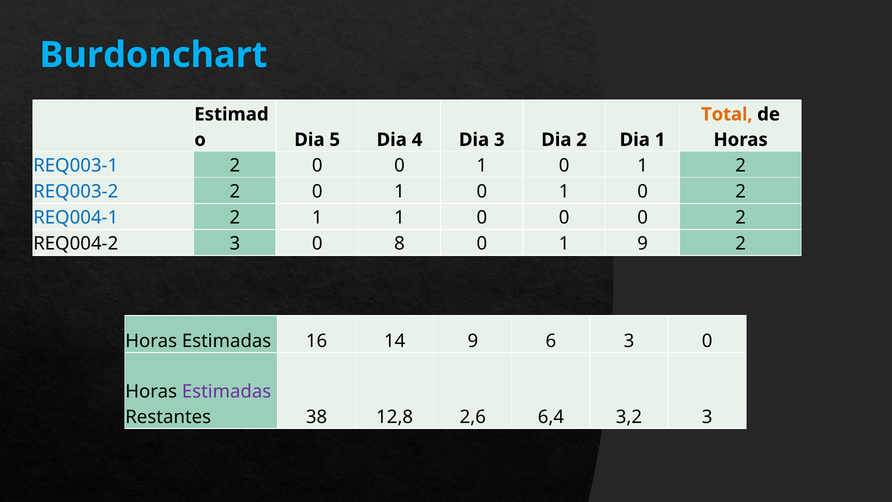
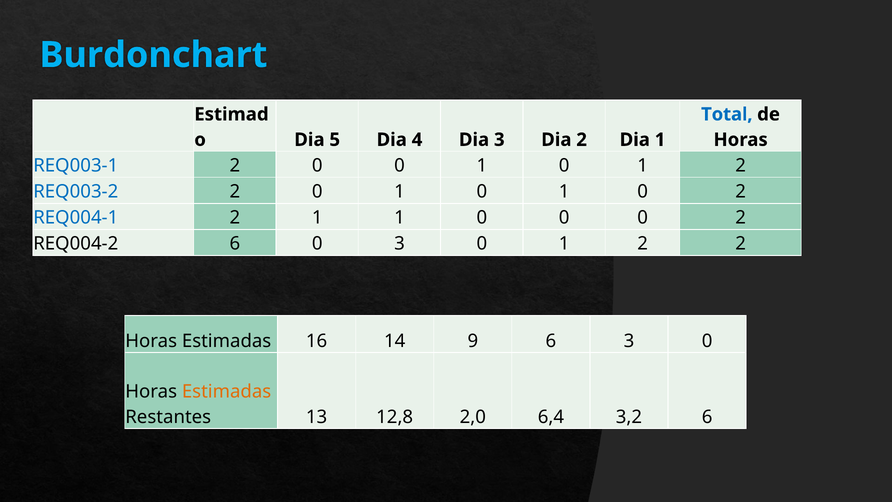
Total colour: orange -> blue
REQ004-2 3: 3 -> 6
0 8: 8 -> 3
9 at (643, 244): 9 -> 2
Estimadas at (227, 391) colour: purple -> orange
38: 38 -> 13
2,6: 2,6 -> 2,0
3,2 3: 3 -> 6
